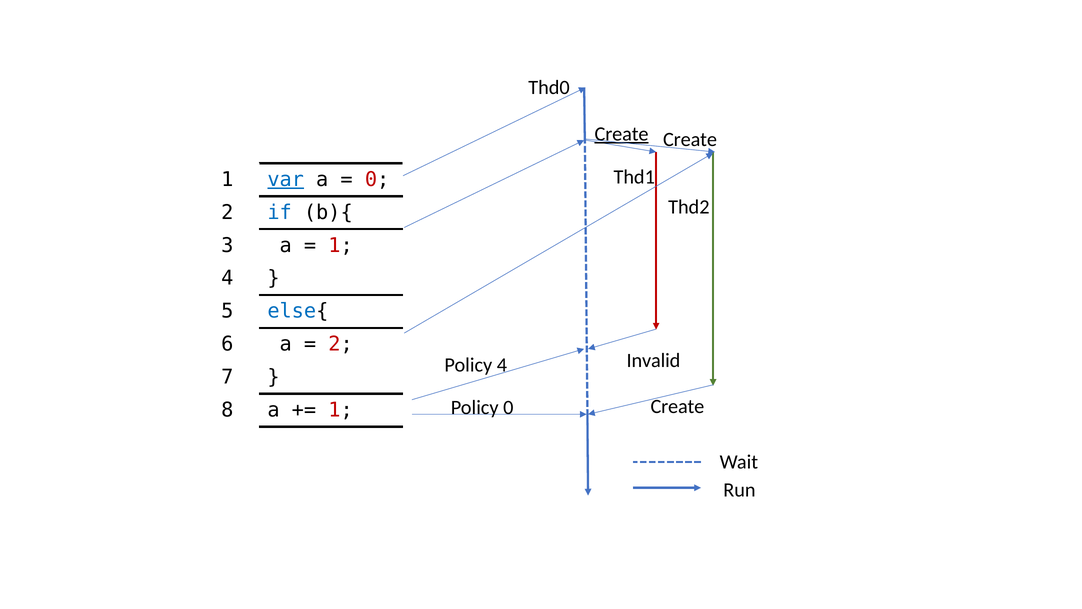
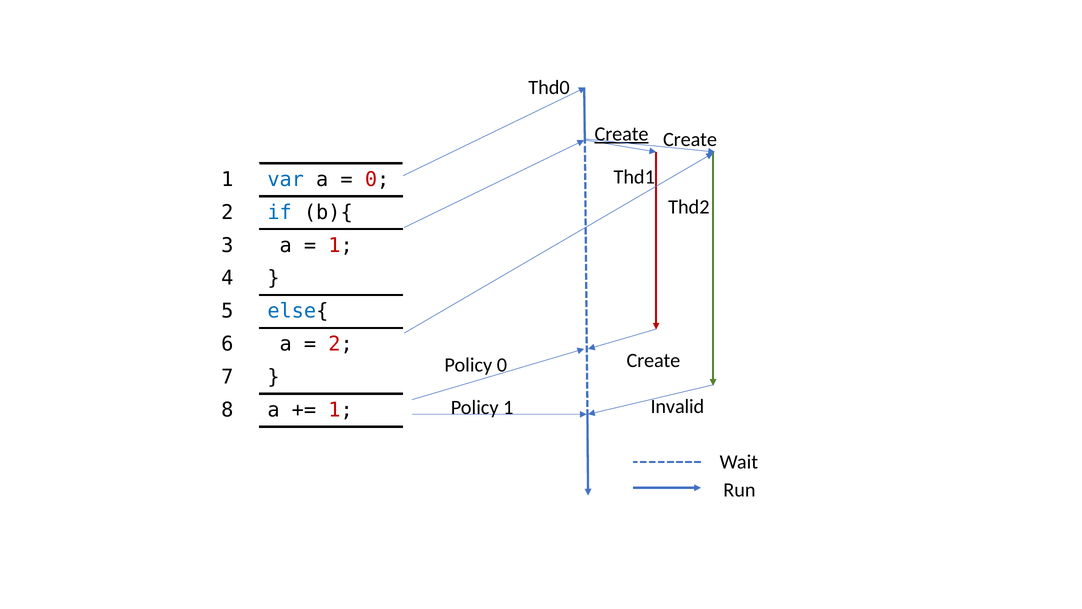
var underline: present -> none
Invalid at (653, 361): Invalid -> Create
Policy 4: 4 -> 0
Create at (677, 406): Create -> Invalid
Policy 0: 0 -> 1
